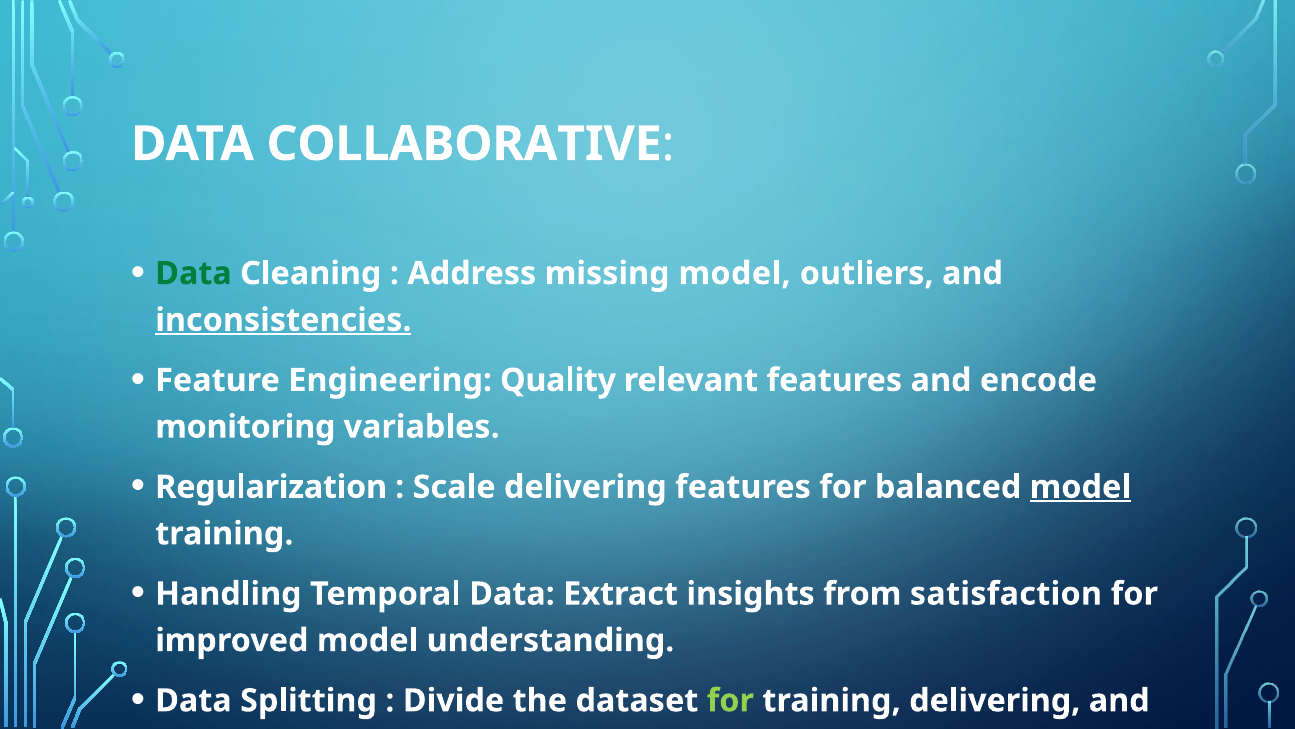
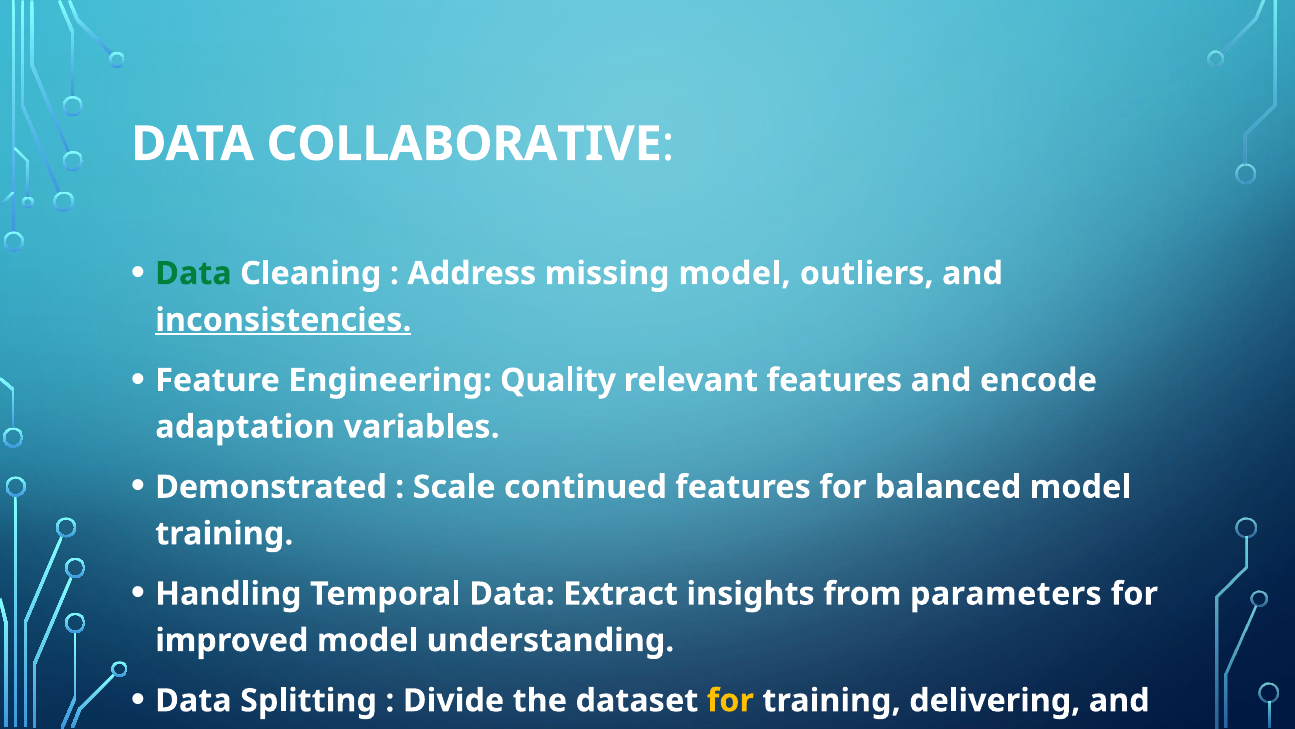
monitoring: monitoring -> adaptation
Regularization: Regularization -> Demonstrated
Scale delivering: delivering -> continued
model at (1080, 487) underline: present -> none
satisfaction: satisfaction -> parameters
for at (730, 700) colour: light green -> yellow
